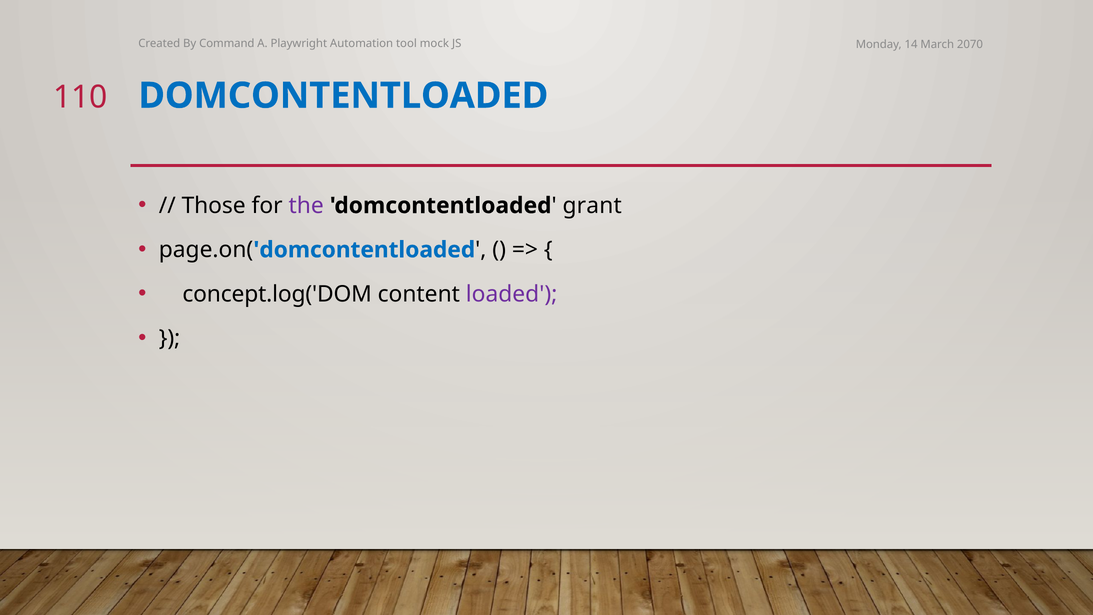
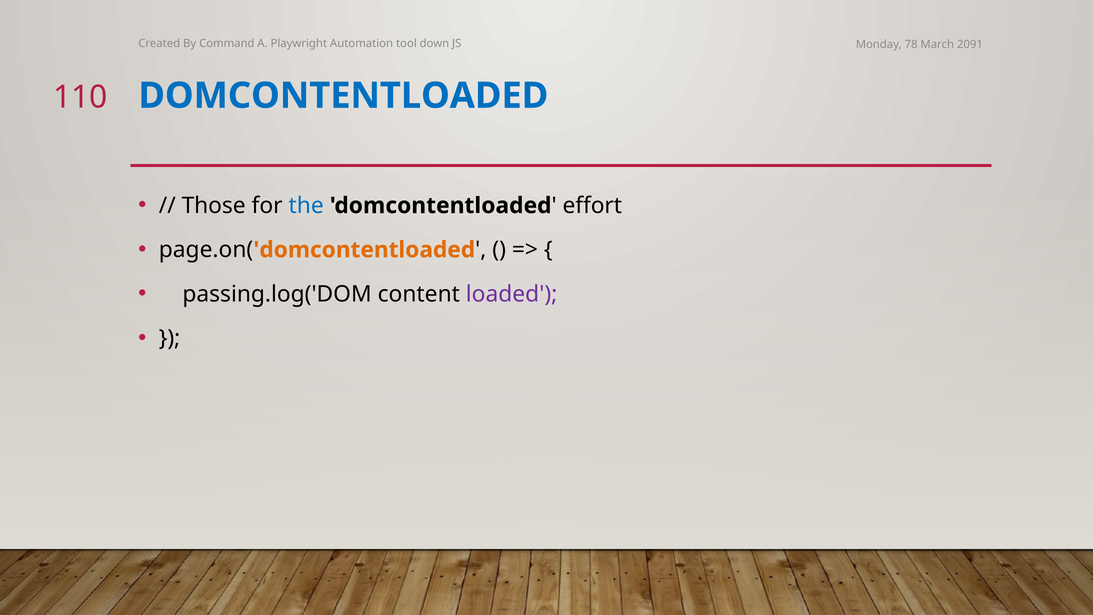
mock: mock -> down
14: 14 -> 78
2070: 2070 -> 2091
the colour: purple -> blue
grant: grant -> effort
domcontentloaded at (364, 250) colour: blue -> orange
concept.log('DOM: concept.log('DOM -> passing.log('DOM
